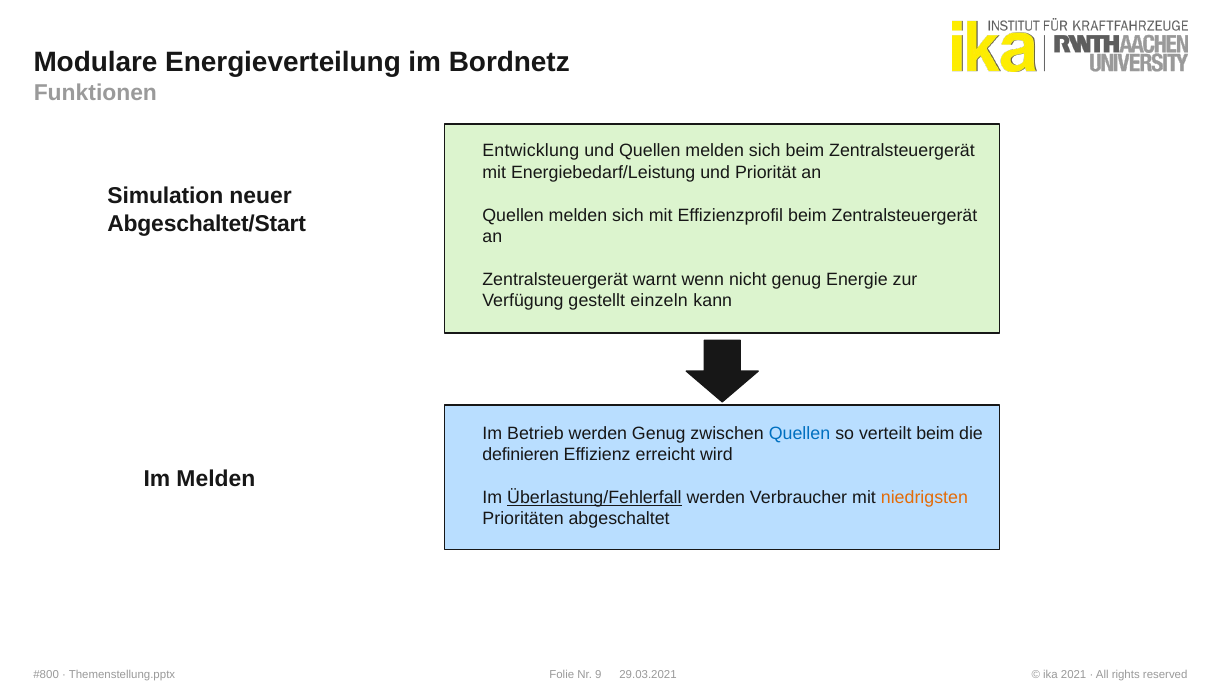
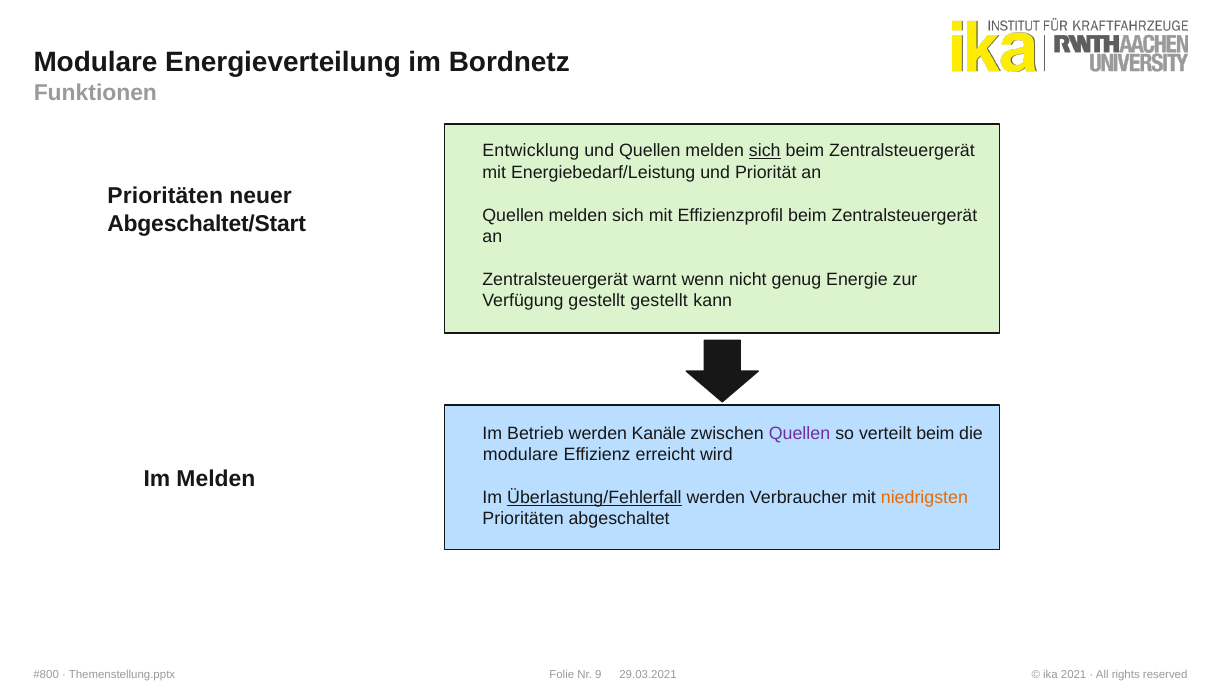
sich at (765, 151) underline: none -> present
Simulation at (165, 196): Simulation -> Prioritäten
gestellt einzeln: einzeln -> gestellt
werden Genug: Genug -> Kanäle
Quellen at (800, 433) colour: blue -> purple
definieren at (521, 455): definieren -> modulare
